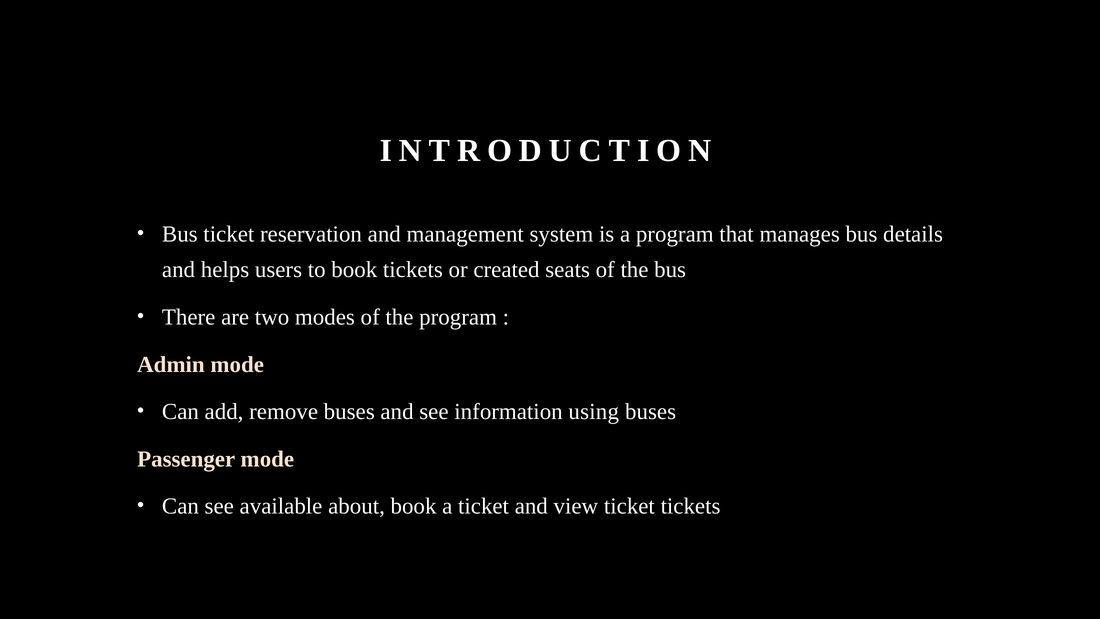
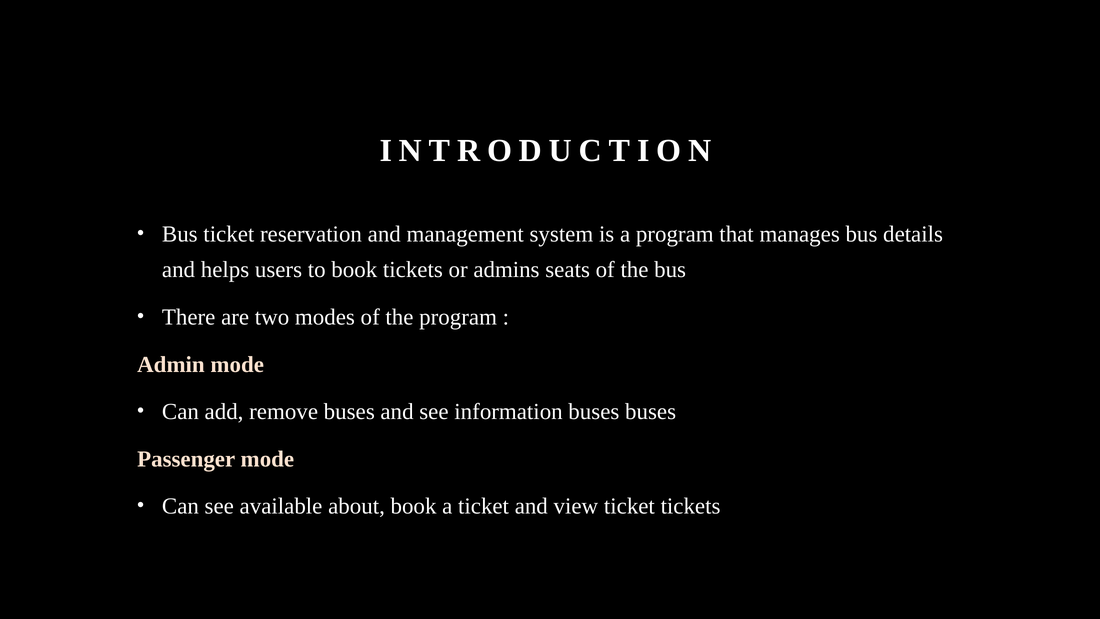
created: created -> admins
information using: using -> buses
